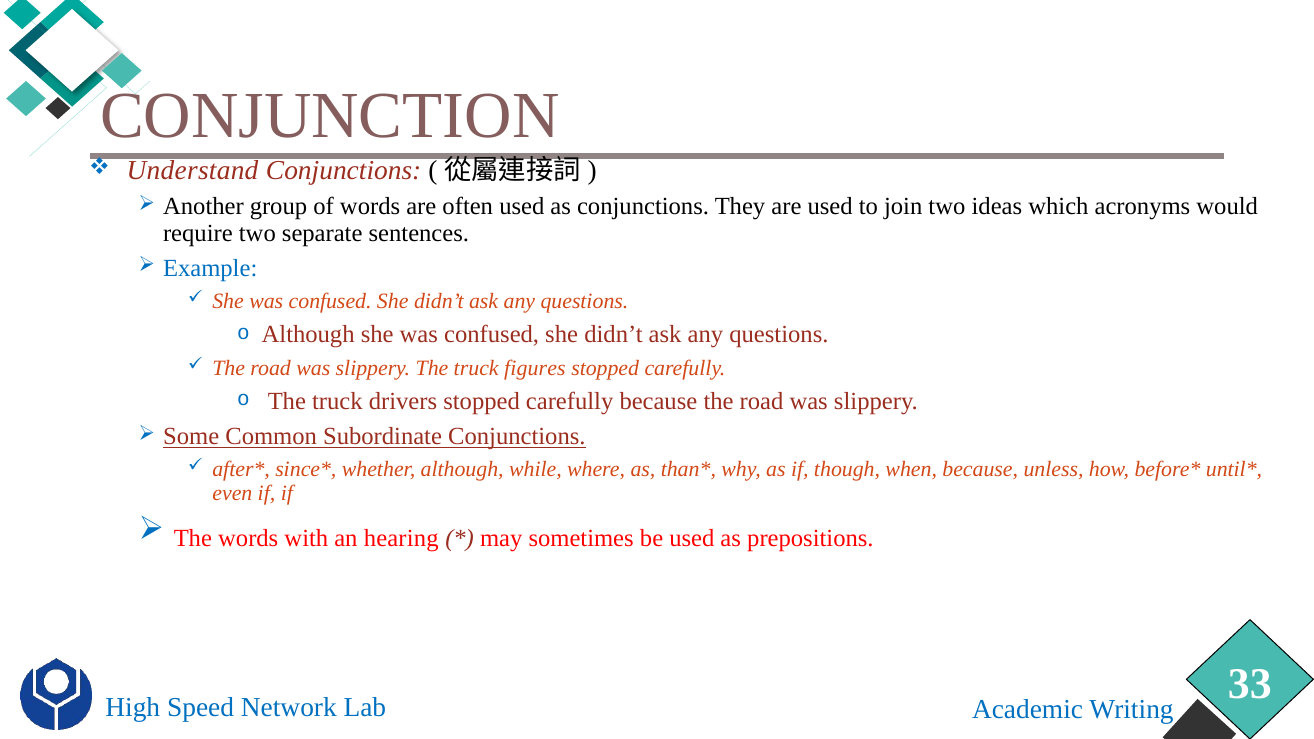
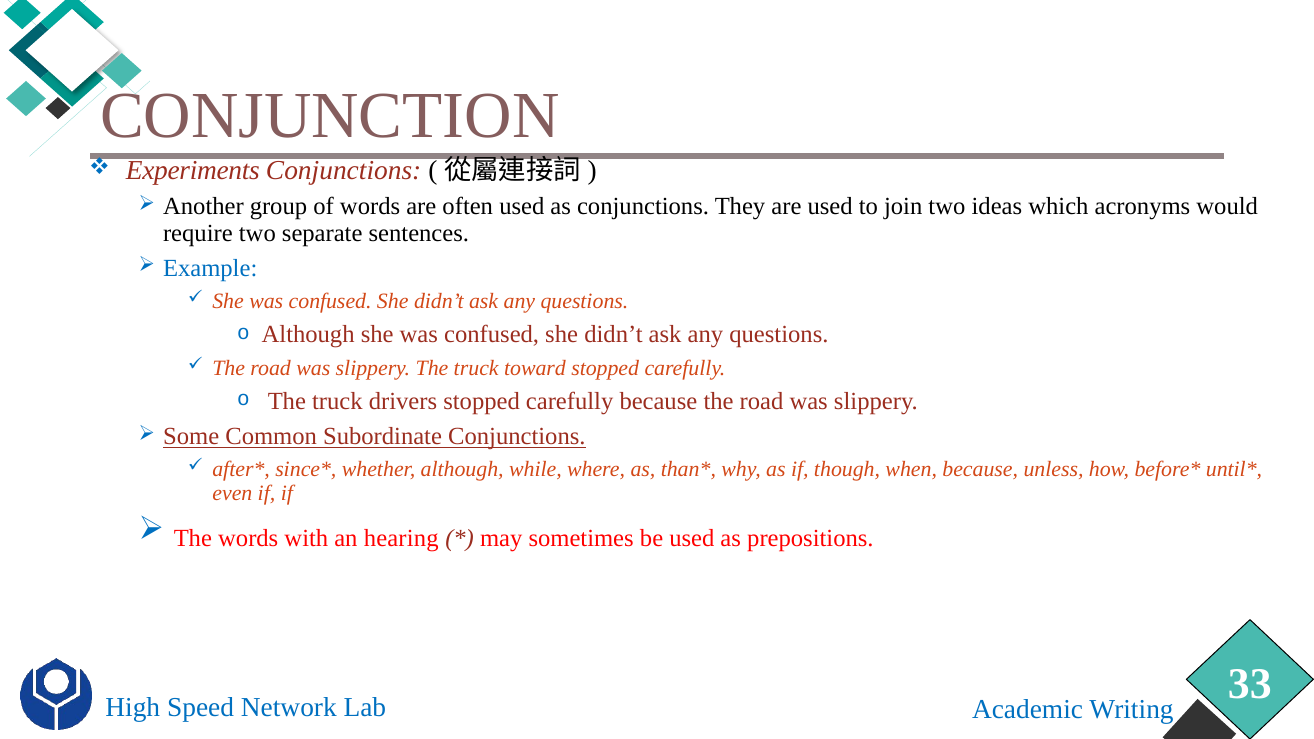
Understand: Understand -> Experiments
figures: figures -> toward
